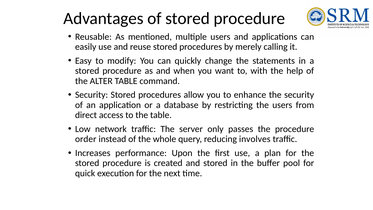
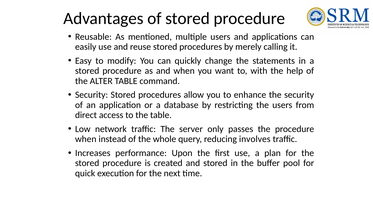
order at (86, 139): order -> when
